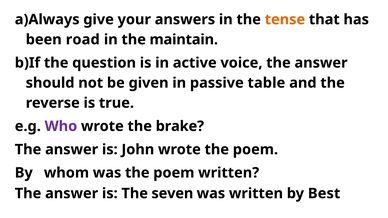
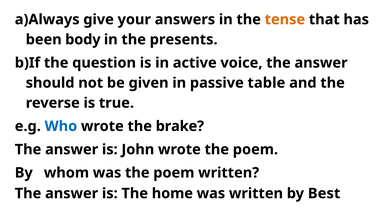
road: road -> body
maintain: maintain -> presents
Who colour: purple -> blue
seven: seven -> home
